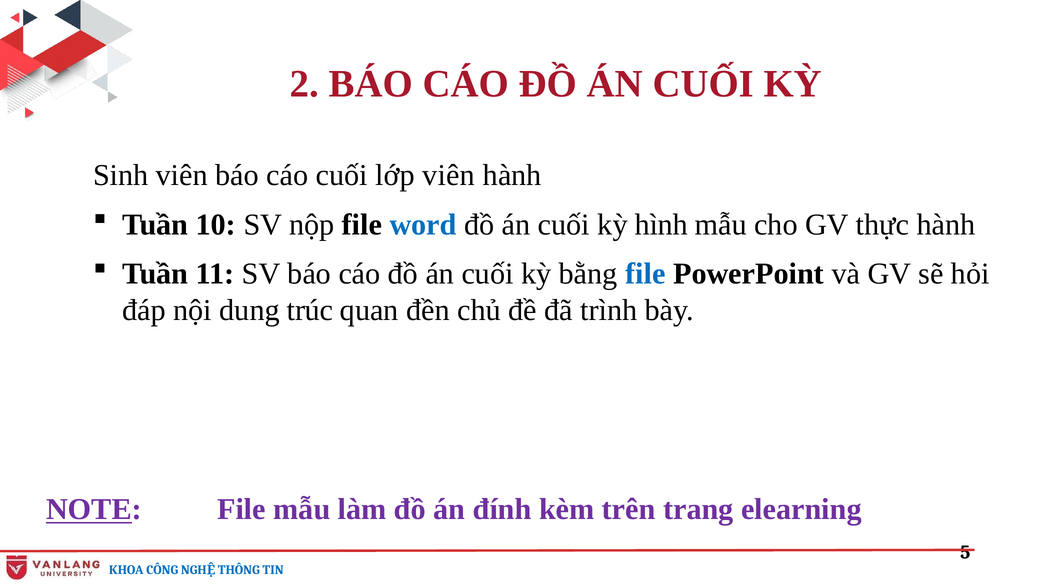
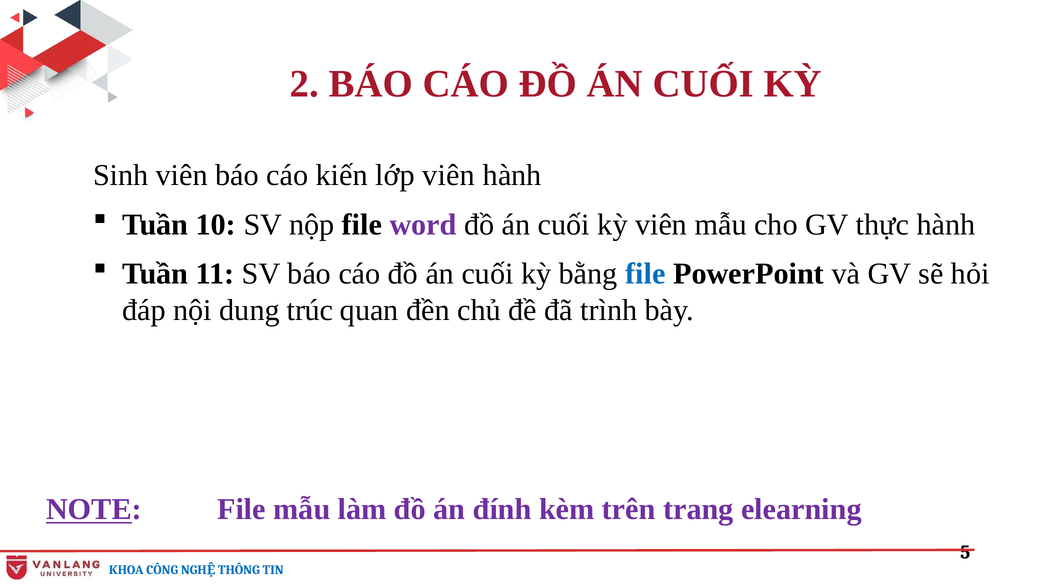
cáo cuối: cuối -> kiến
word colour: blue -> purple
kỳ hình: hình -> viên
